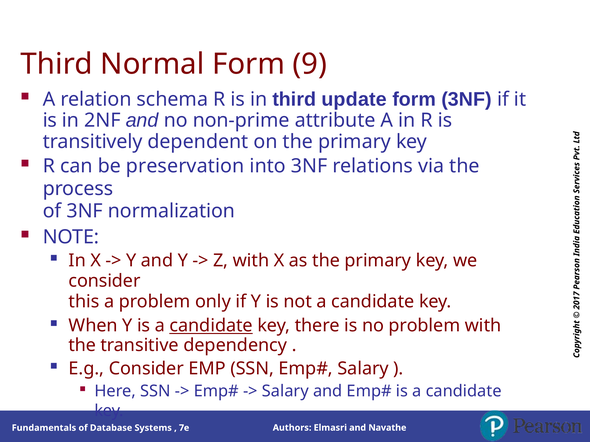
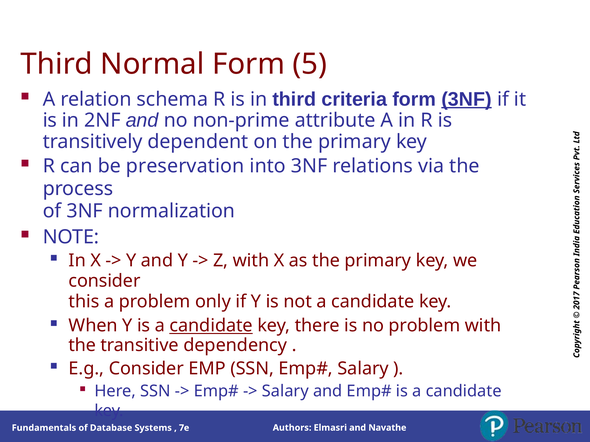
9: 9 -> 5
update: update -> criteria
3NF at (467, 99) underline: none -> present
